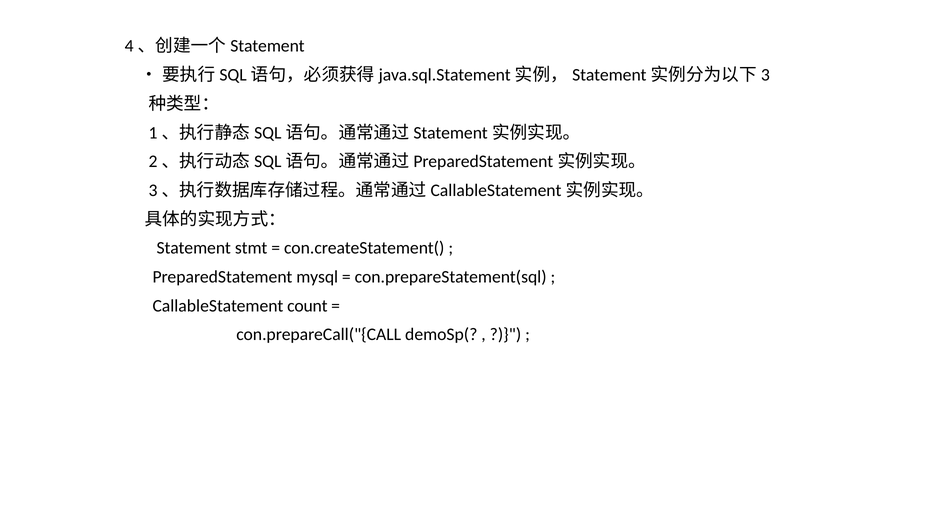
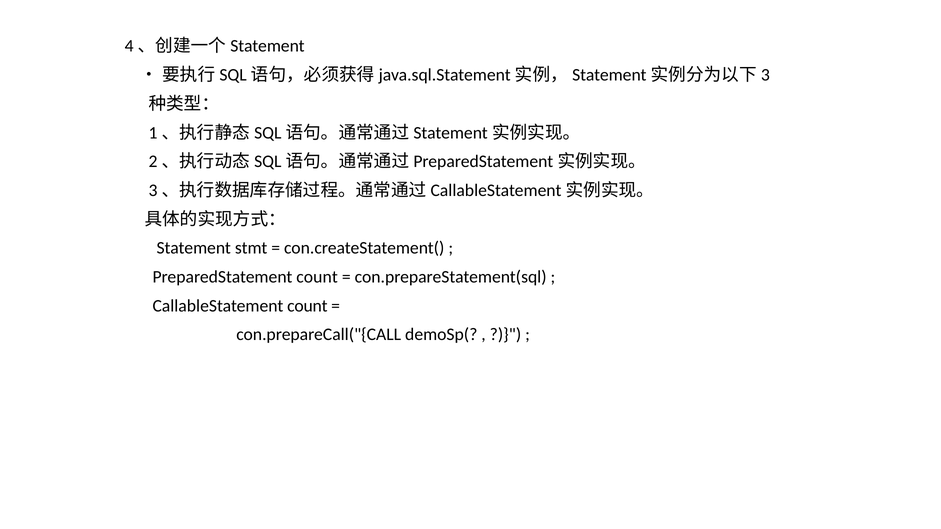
PreparedStatement mysql: mysql -> count
